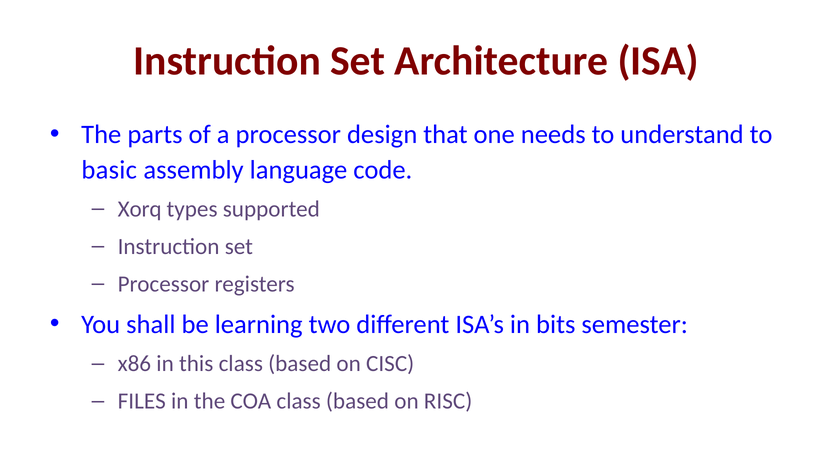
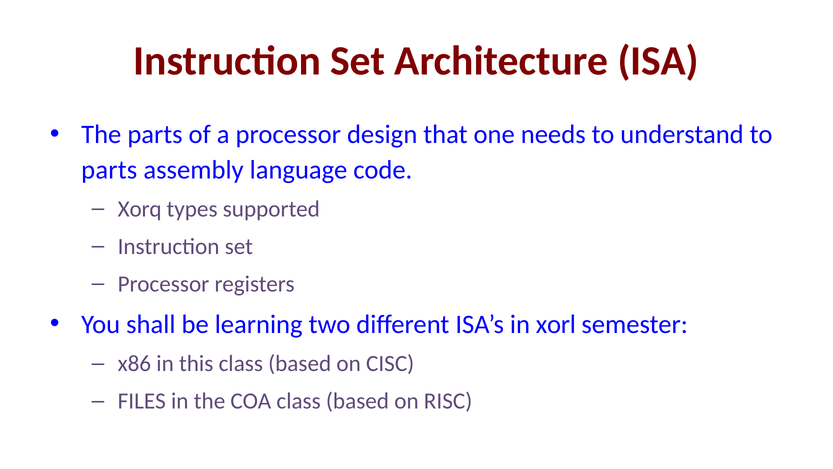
basic at (109, 170): basic -> parts
bits: bits -> xorl
